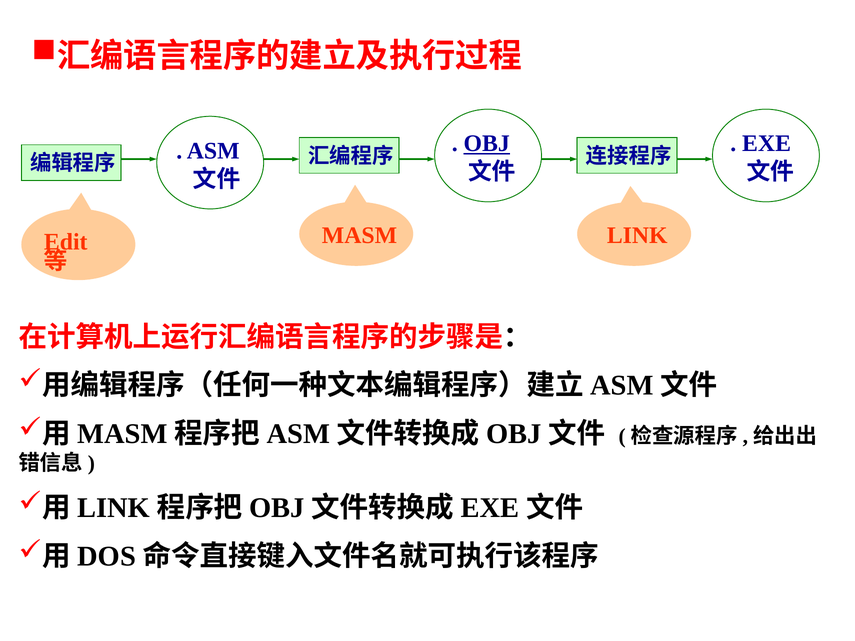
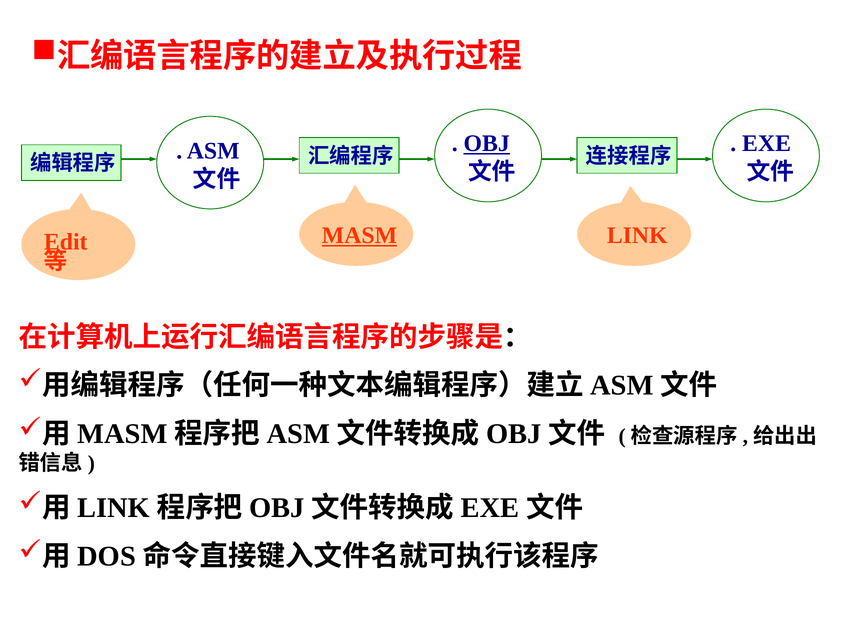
MASM underline: none -> present
